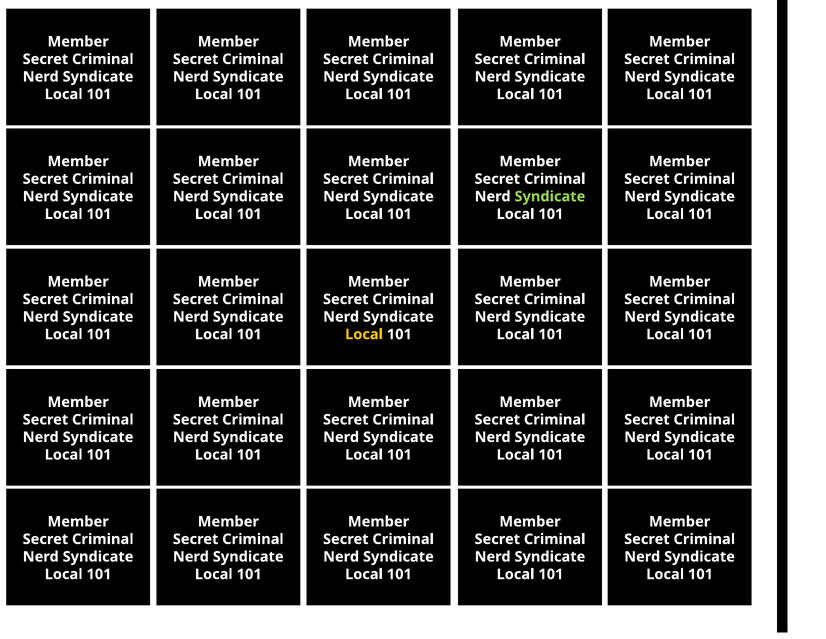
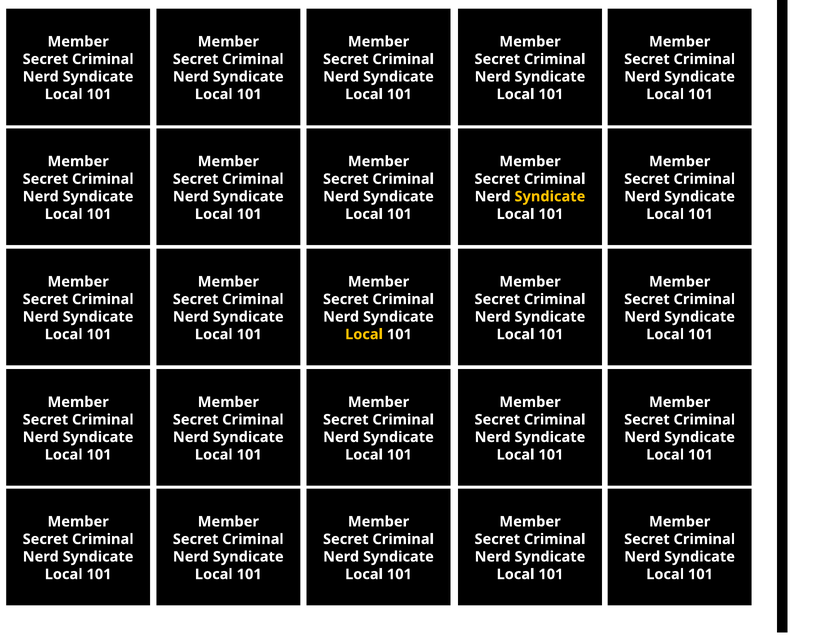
Syndicate at (550, 196) colour: light green -> yellow
